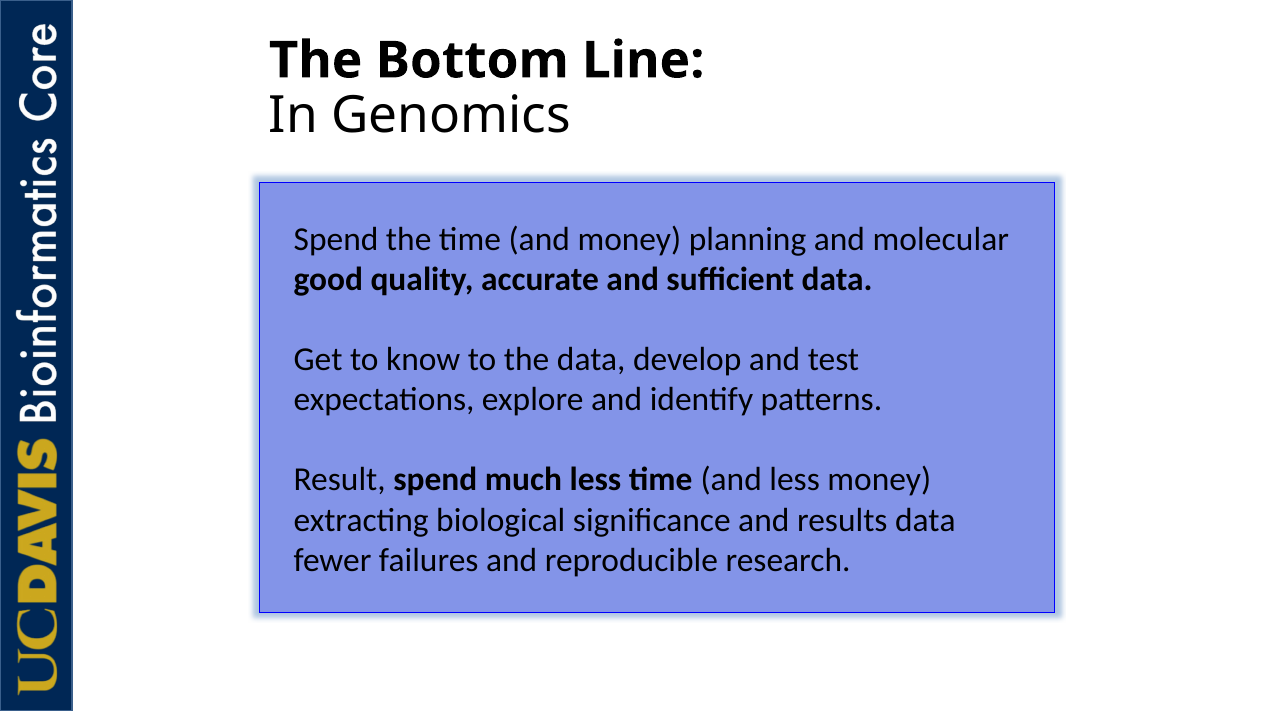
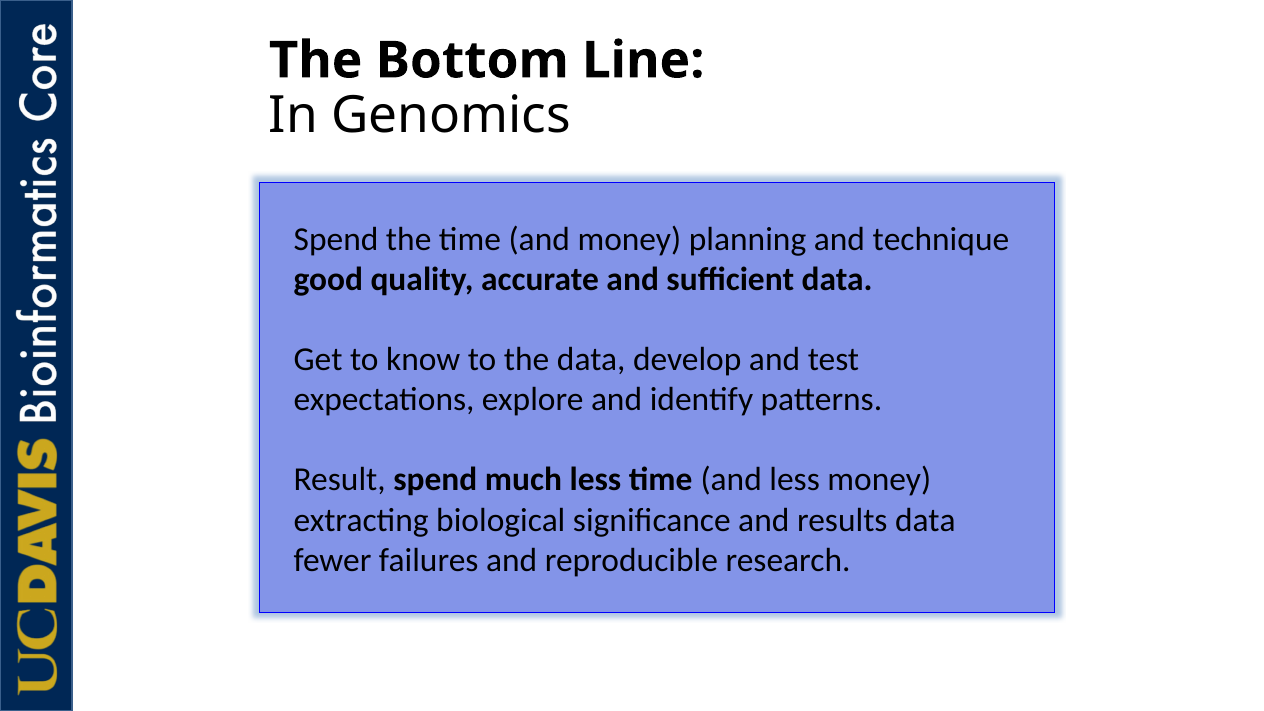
molecular: molecular -> technique
